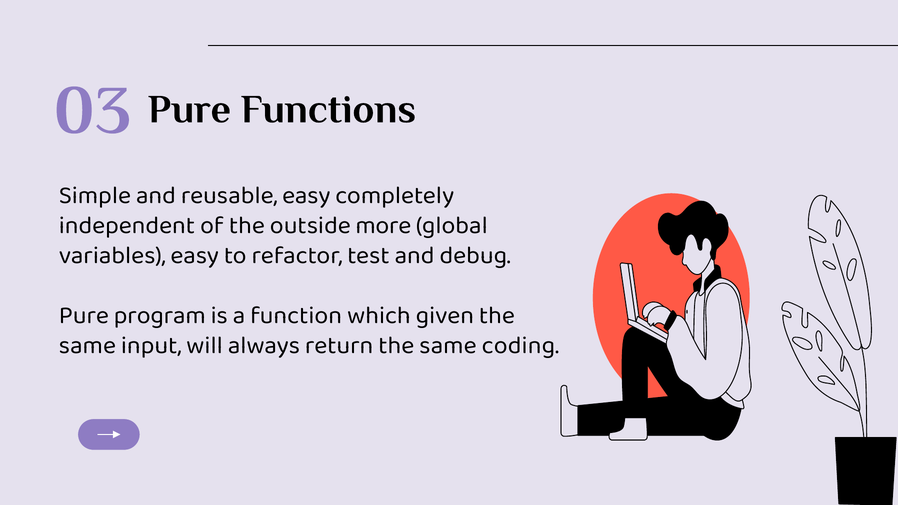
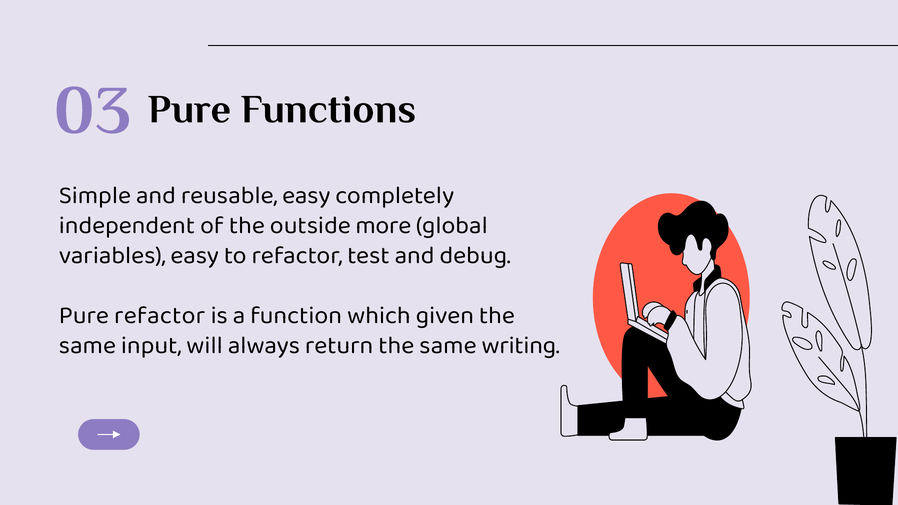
Pure program: program -> refactor
coding: coding -> writing
